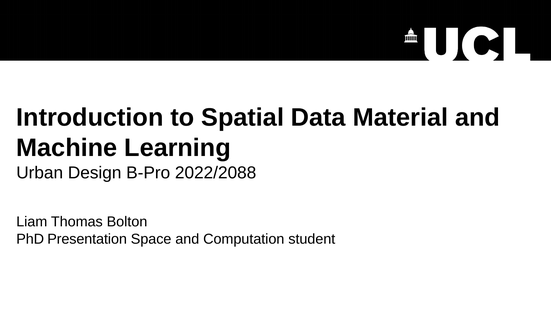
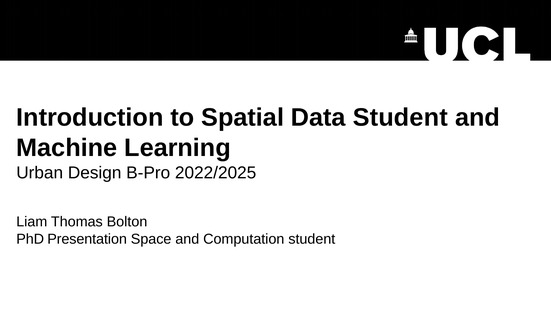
Data Material: Material -> Student
2022/2088: 2022/2088 -> 2022/2025
